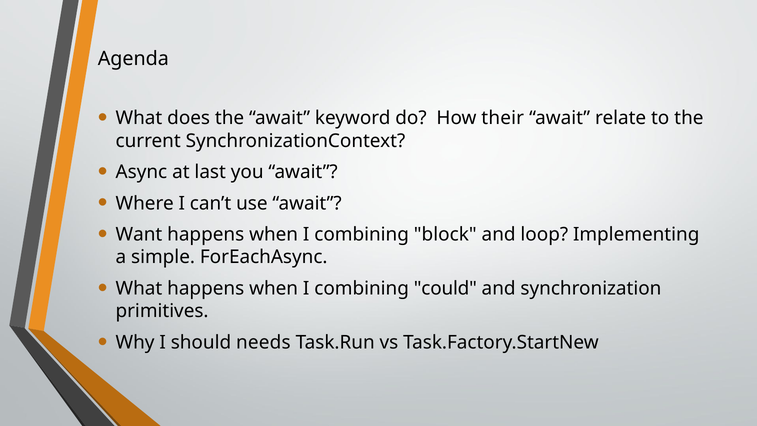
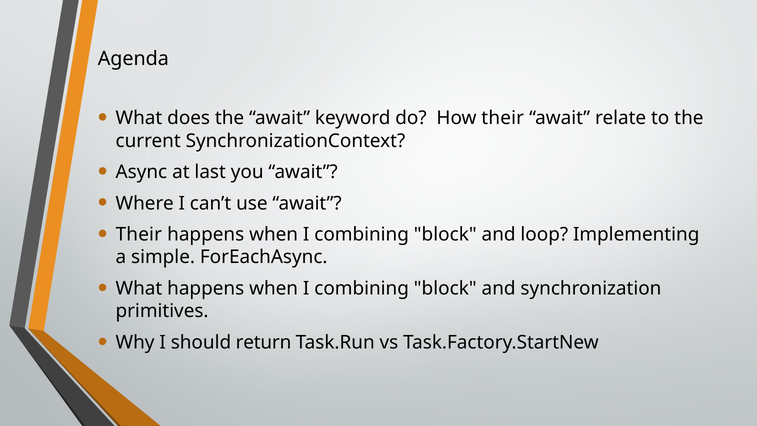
Want at (139, 234): Want -> Their
could at (445, 288): could -> block
needs: needs -> return
